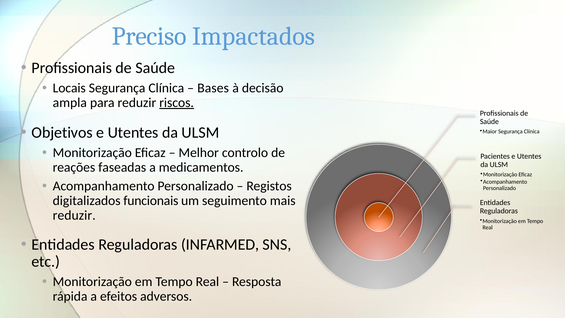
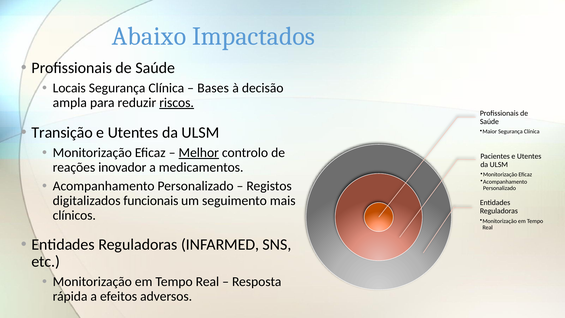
Preciso: Preciso -> Abaixo
Objetivos: Objetivos -> Transição
Melhor underline: none -> present
faseadas: faseadas -> inovador
reduzir at (74, 215): reduzir -> clínicos
